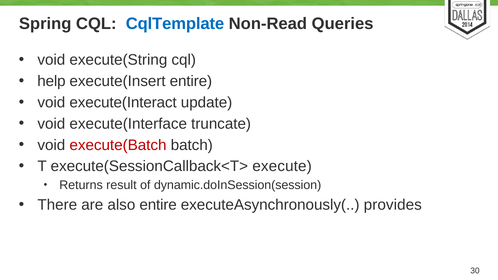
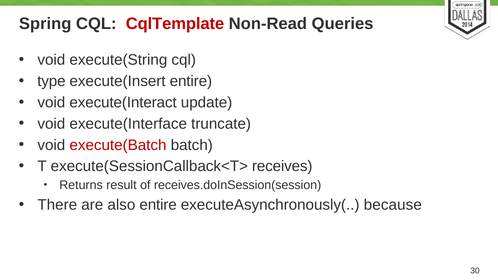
CqlTemplate colour: blue -> red
help: help -> type
execute: execute -> receives
dynamic.doInSession(session: dynamic.doInSession(session -> receives.doInSession(session
provides: provides -> because
